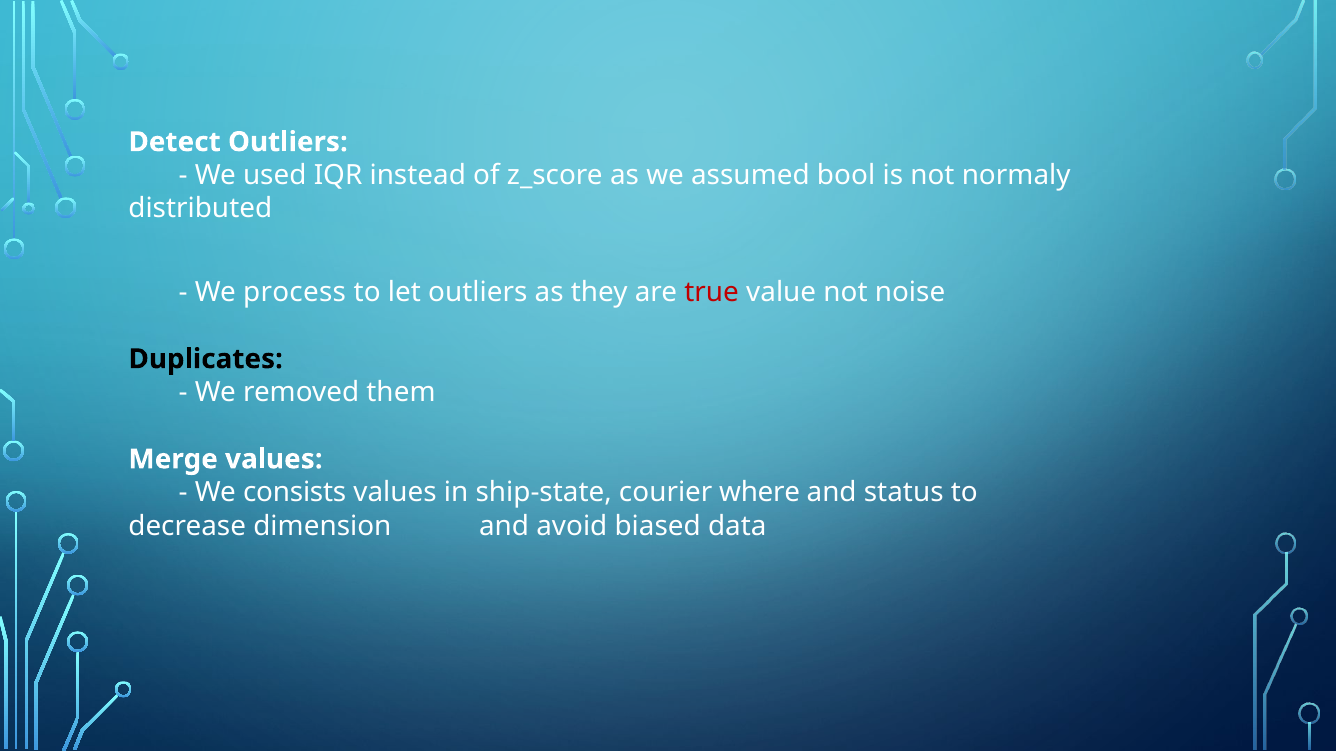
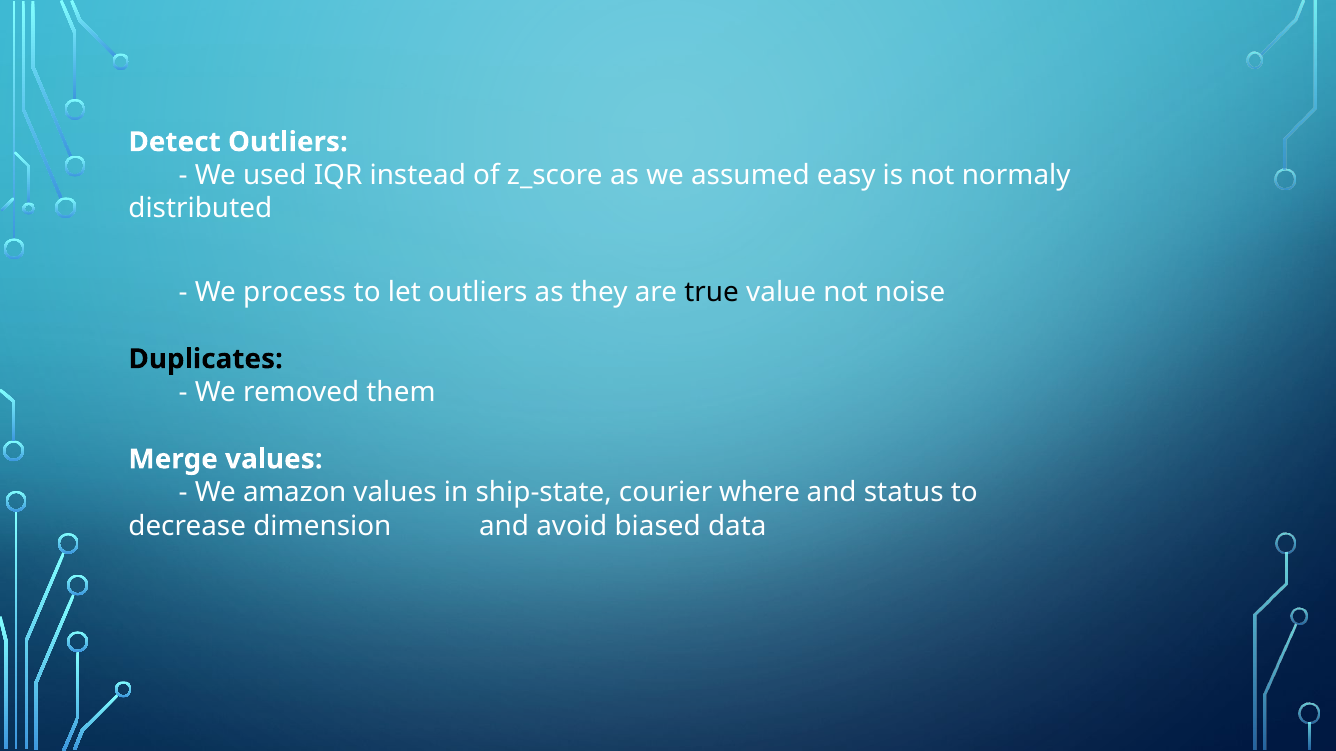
bool: bool -> easy
true colour: red -> black
consists: consists -> amazon
